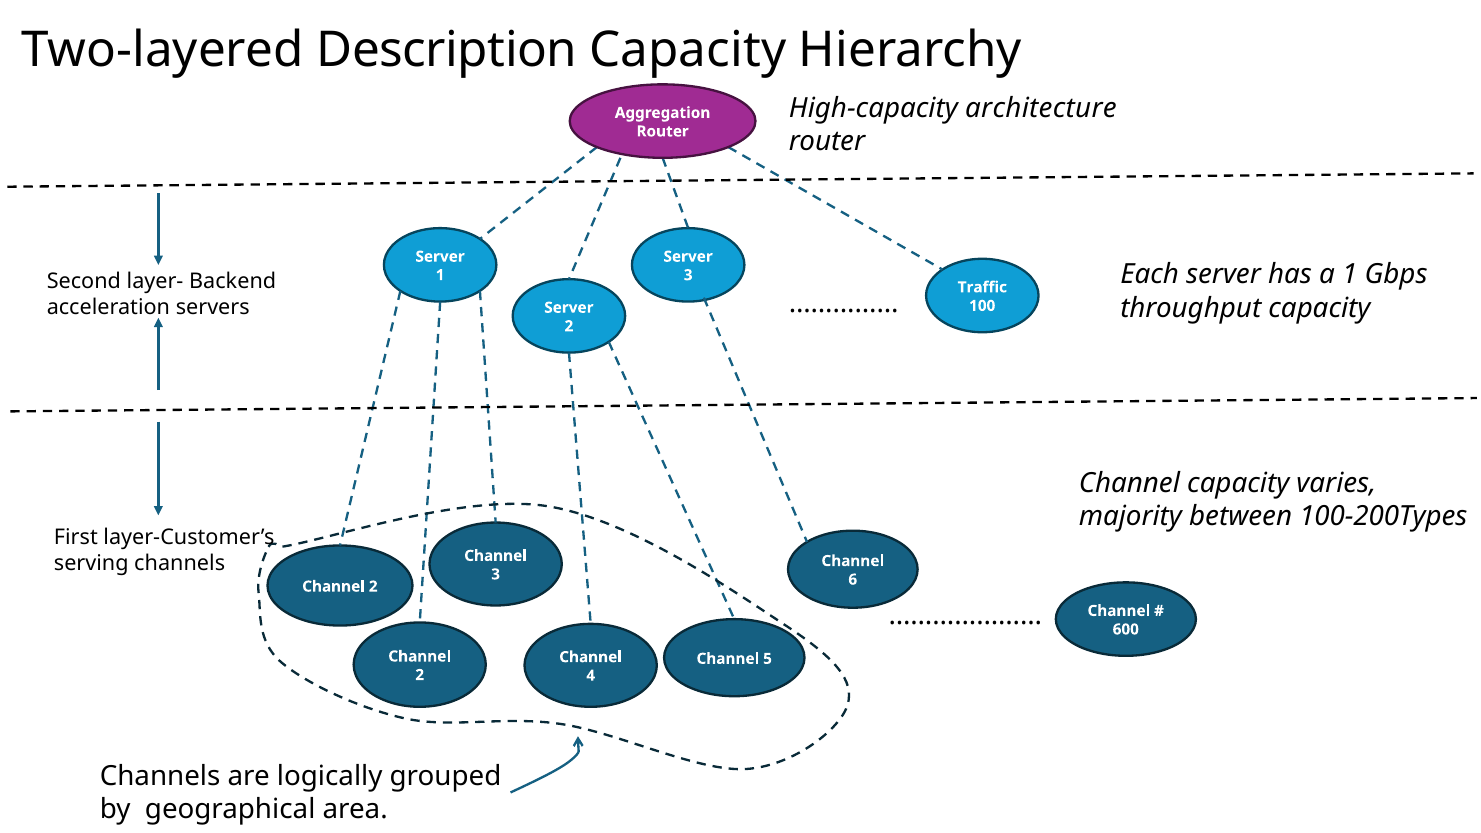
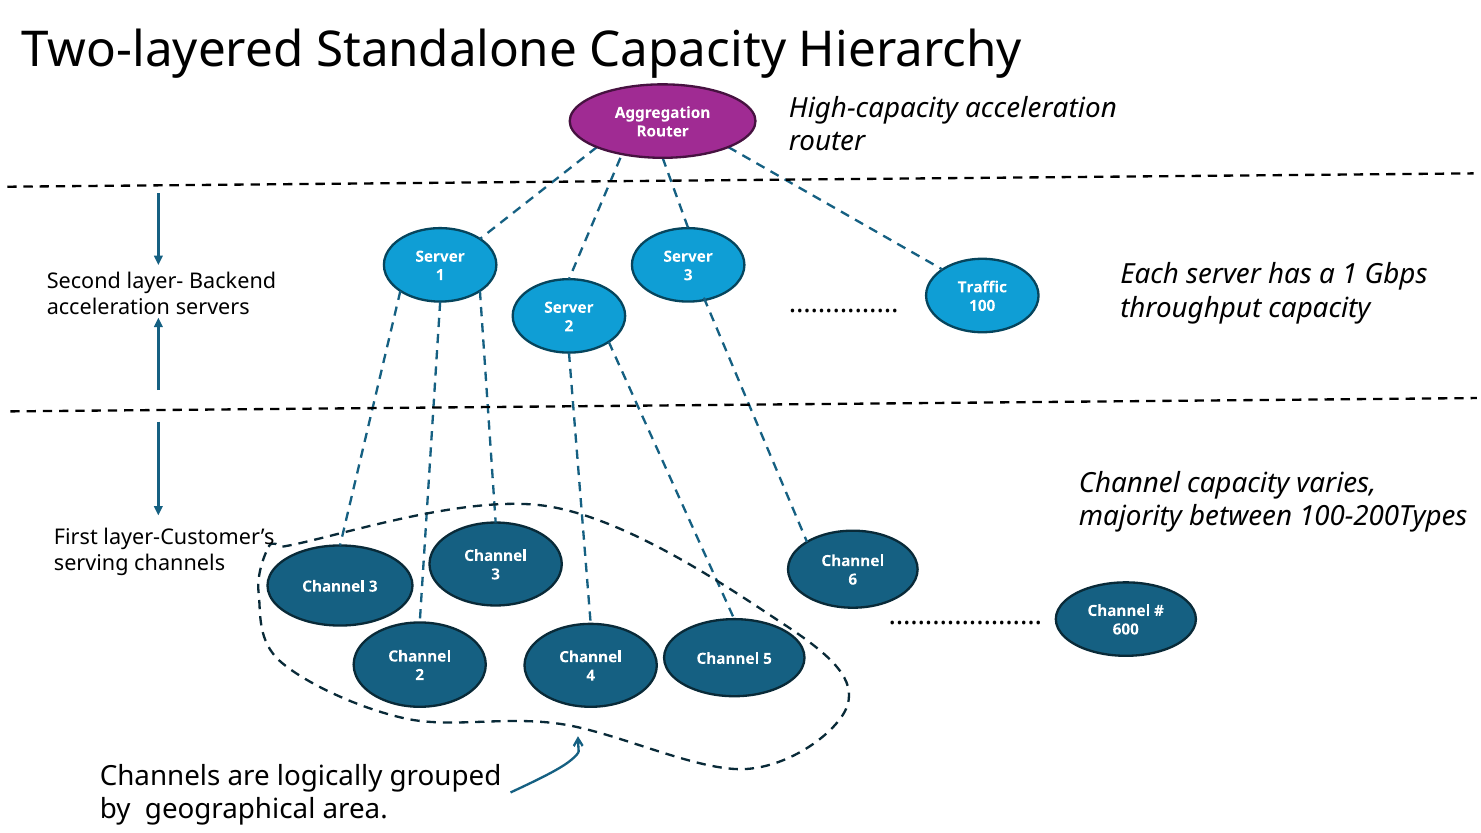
Description: Description -> Standalone
High-capacity architecture: architecture -> acceleration
2 at (373, 587): 2 -> 3
